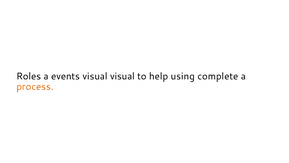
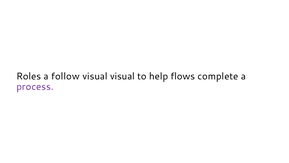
events: events -> follow
using: using -> flows
process colour: orange -> purple
